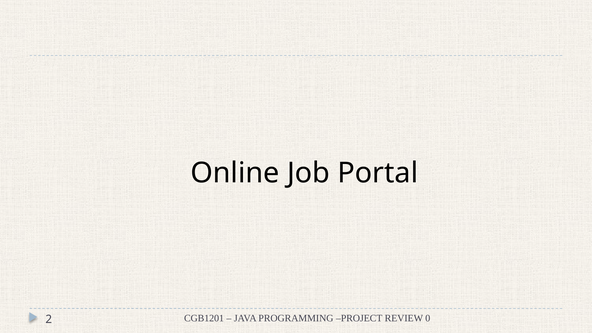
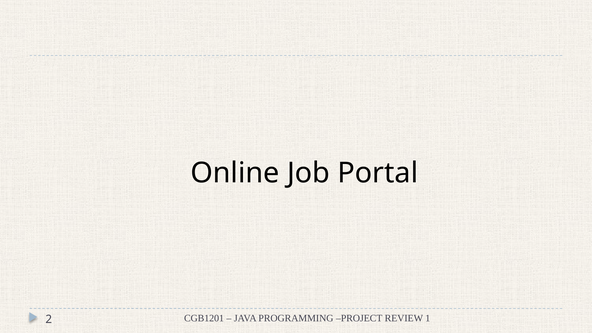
0: 0 -> 1
